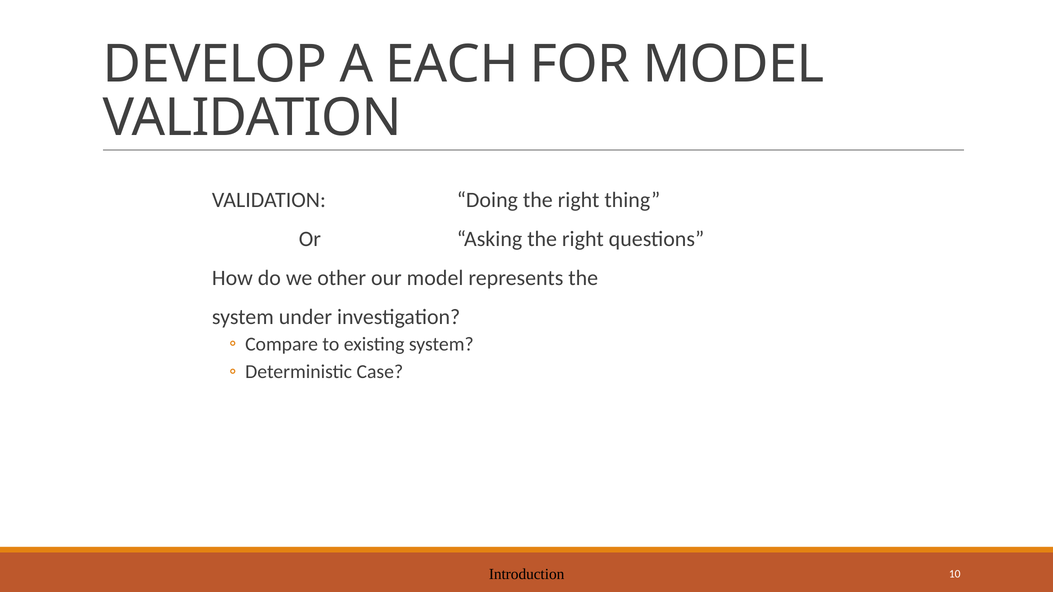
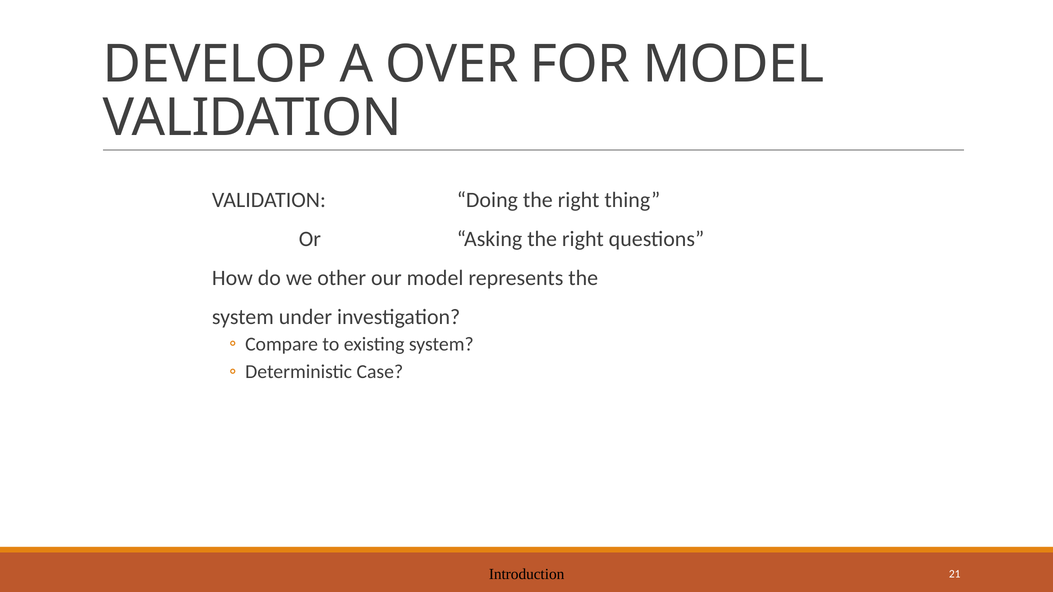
EACH: EACH -> OVER
10: 10 -> 21
